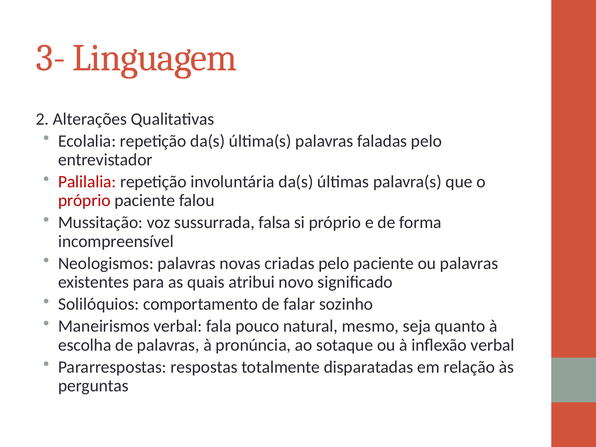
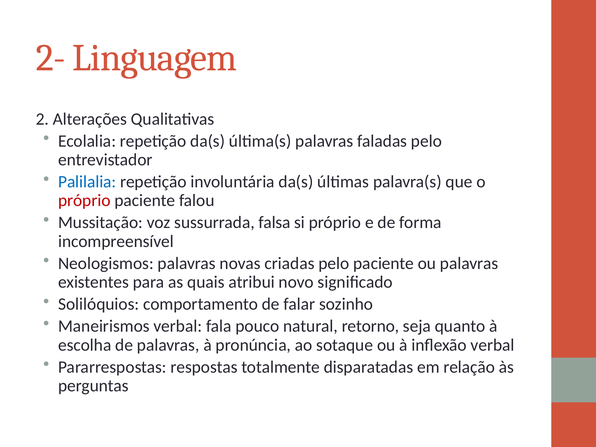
3-: 3- -> 2-
Palilalia colour: red -> blue
mesmo: mesmo -> retorno
